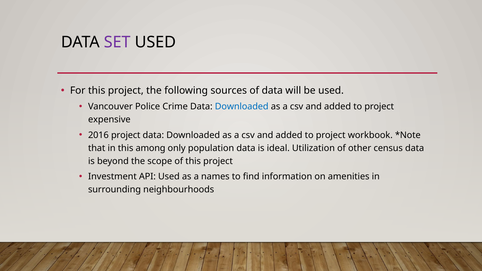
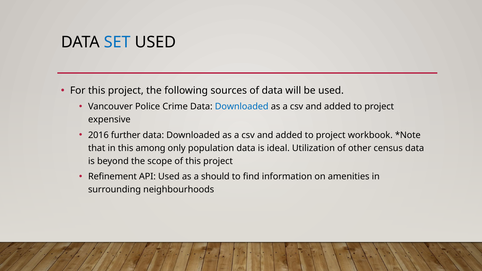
SET colour: purple -> blue
2016 project: project -> further
Investment: Investment -> Refinement
names: names -> should
